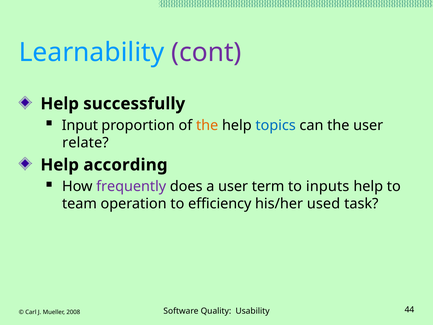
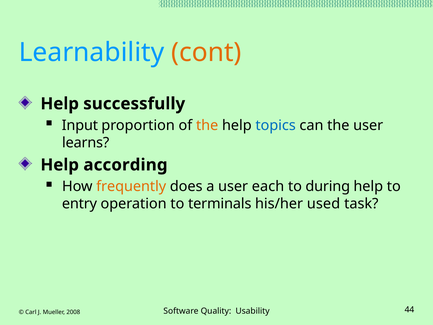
cont colour: purple -> orange
relate: relate -> learns
frequently colour: purple -> orange
term: term -> each
inputs: inputs -> during
team: team -> entry
efficiency: efficiency -> terminals
